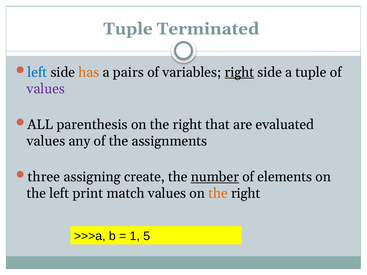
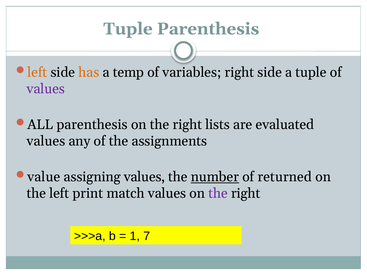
Tuple Terminated: Terminated -> Parenthesis
left at (37, 72) colour: blue -> orange
pairs: pairs -> temp
right at (239, 72) underline: present -> none
that: that -> lists
three: three -> value
assigning create: create -> values
elements: elements -> returned
the at (218, 194) colour: orange -> purple
5: 5 -> 7
